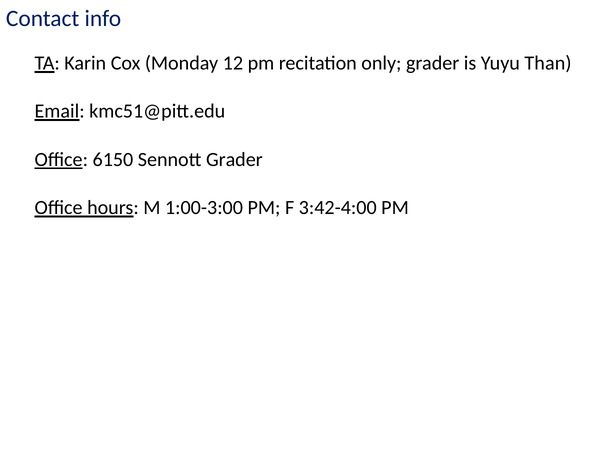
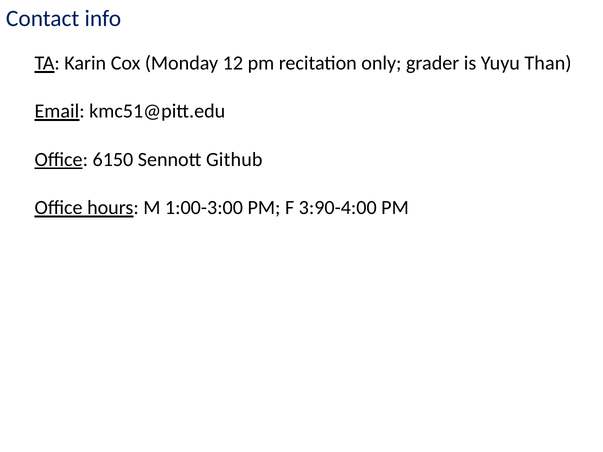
Sennott Grader: Grader -> Github
3:42-4:00: 3:42-4:00 -> 3:90-4:00
